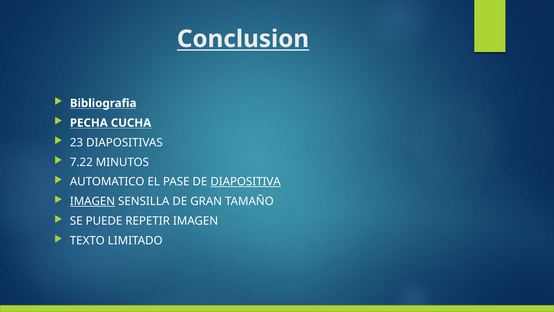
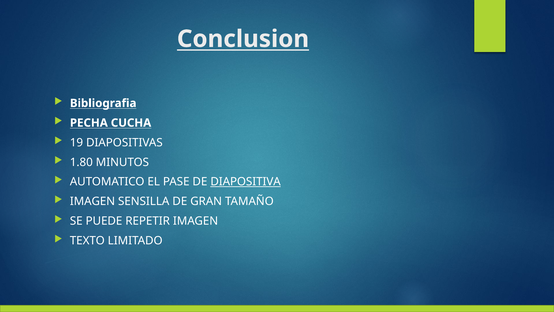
23: 23 -> 19
7.22: 7.22 -> 1.80
IMAGEN at (92, 201) underline: present -> none
